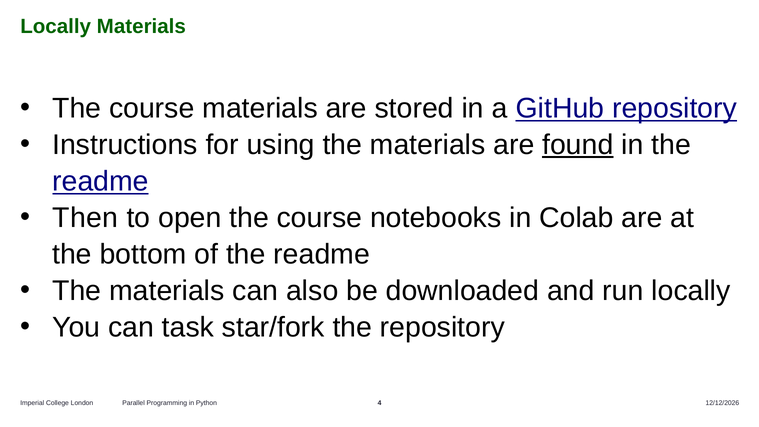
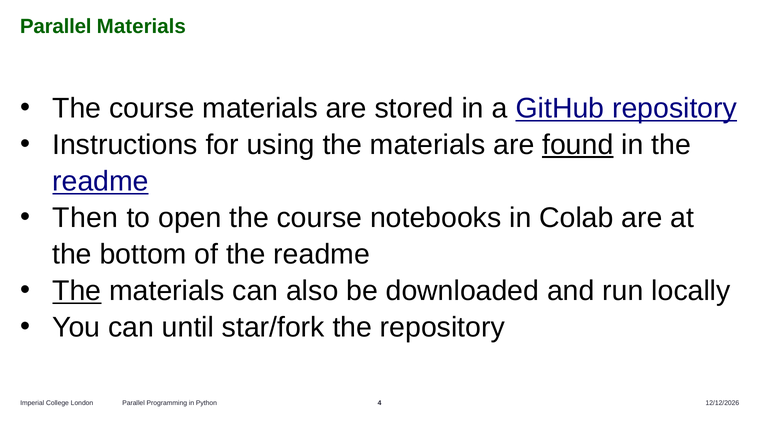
Locally at (56, 27): Locally -> Parallel
The at (77, 291) underline: none -> present
task: task -> until
